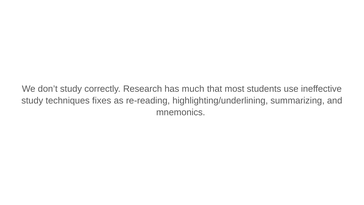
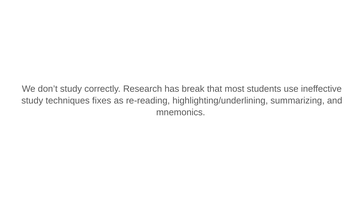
much: much -> break
